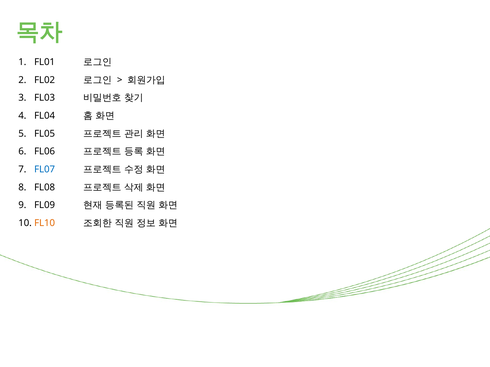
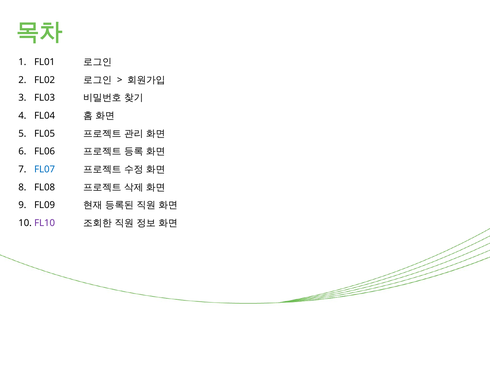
FL10 colour: orange -> purple
